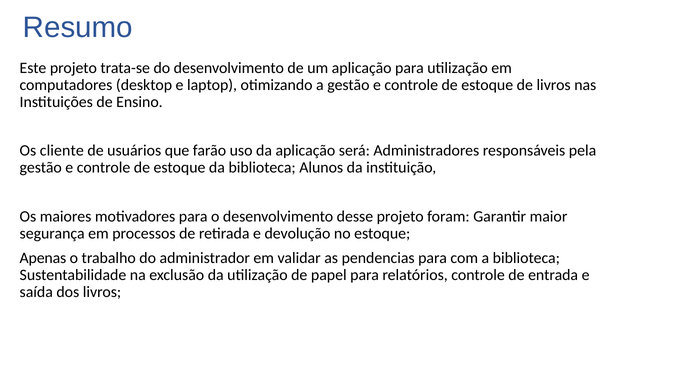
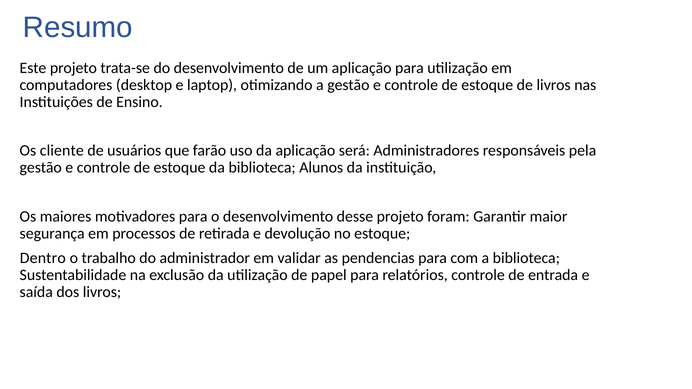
Apenas: Apenas -> Dentro
